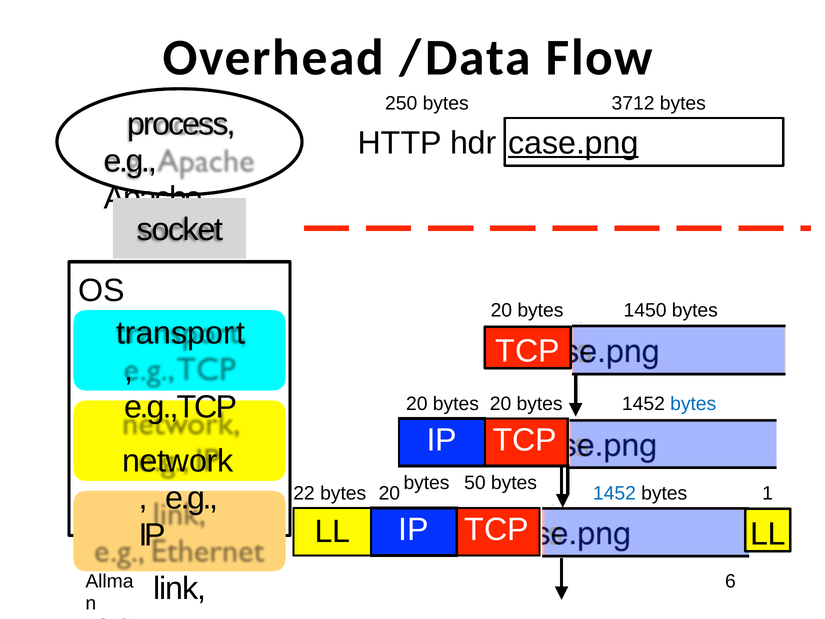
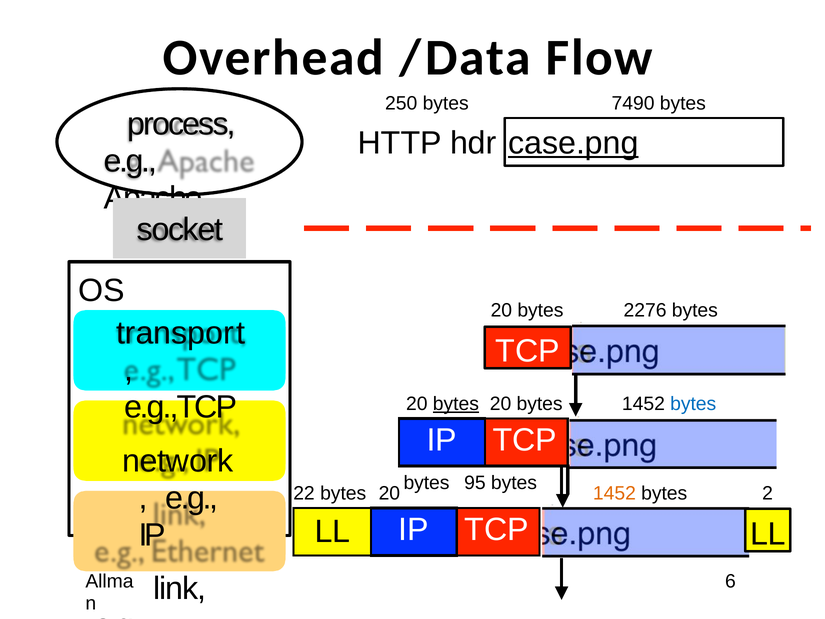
3712: 3712 -> 7490
1450: 1450 -> 2276
bytes at (456, 404) underline: none -> present
50: 50 -> 95
1452 at (614, 493) colour: blue -> orange
1: 1 -> 2
